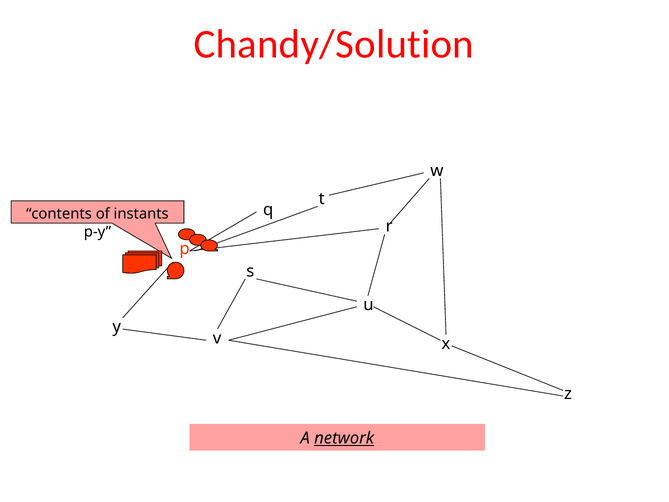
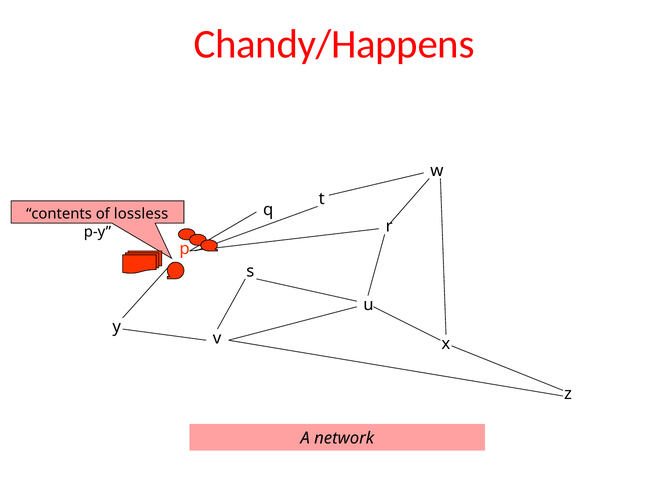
Chandy/Solution: Chandy/Solution -> Chandy/Happens
instants: instants -> lossless
network underline: present -> none
